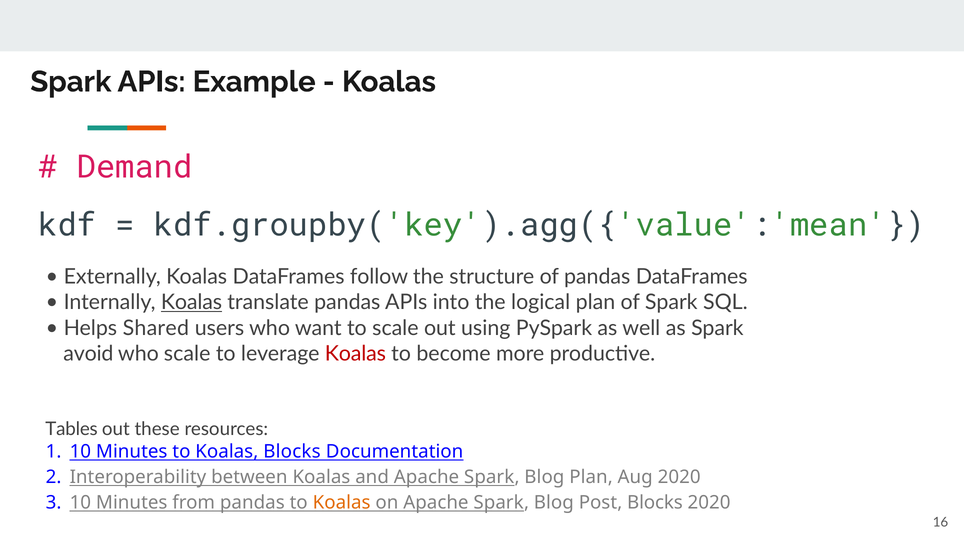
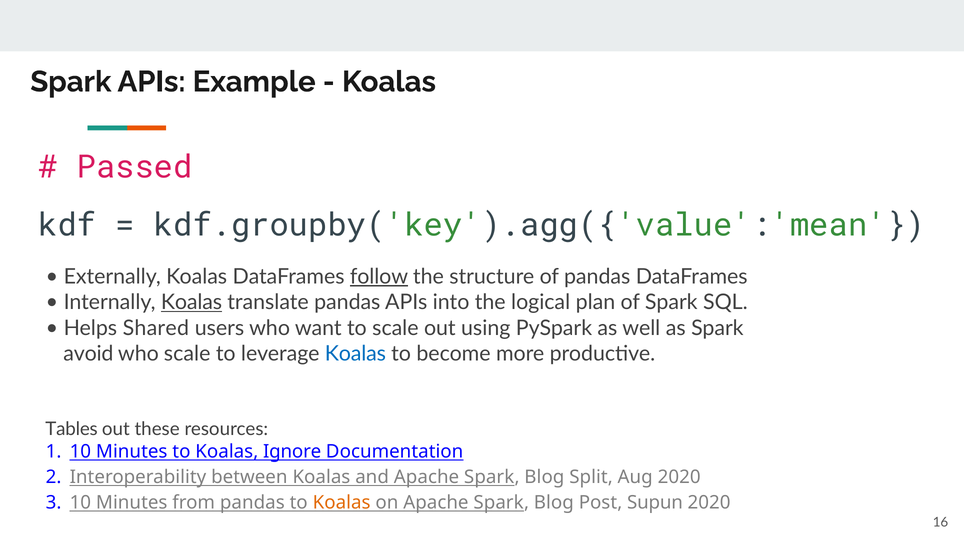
Demand: Demand -> Passed
follow underline: none -> present
Koalas at (355, 354) colour: red -> blue
Koalas Blocks: Blocks -> Ignore
Blog Plan: Plan -> Split
Post Blocks: Blocks -> Supun
